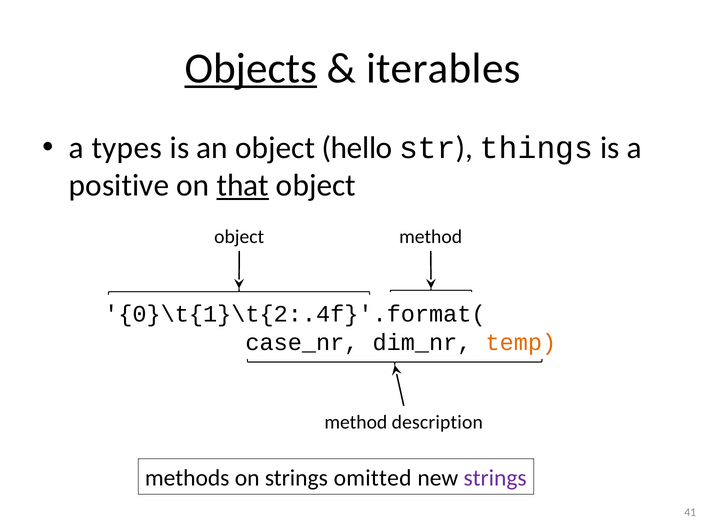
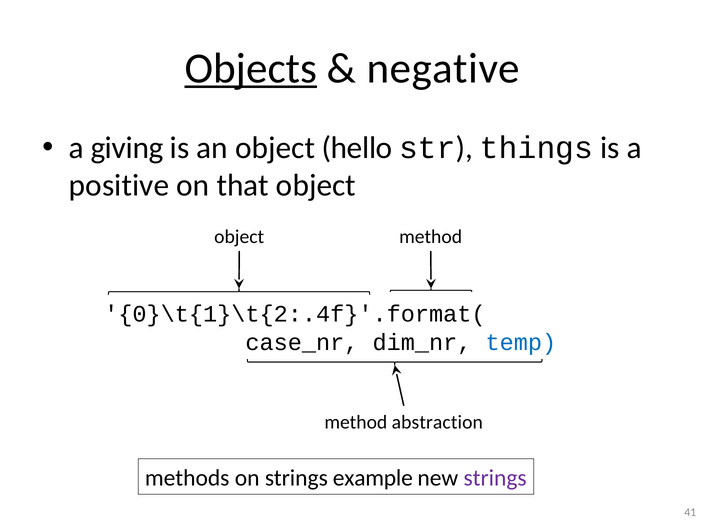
iterables: iterables -> negative
types: types -> giving
that underline: present -> none
temp colour: orange -> blue
description: description -> abstraction
omitted: omitted -> example
